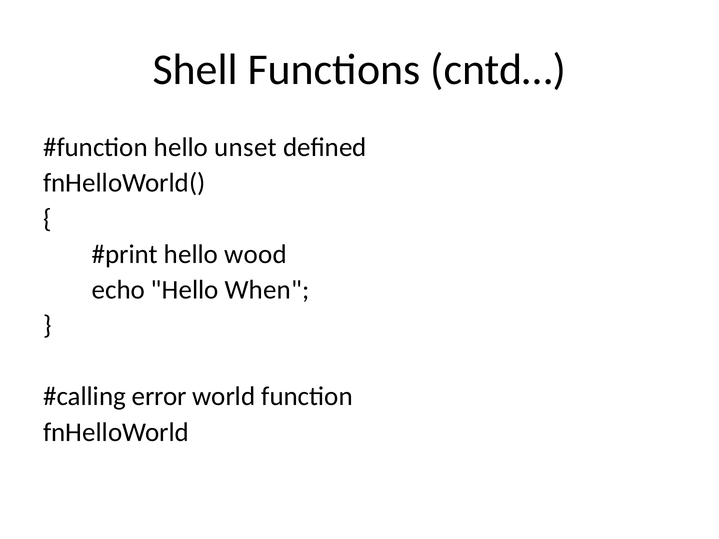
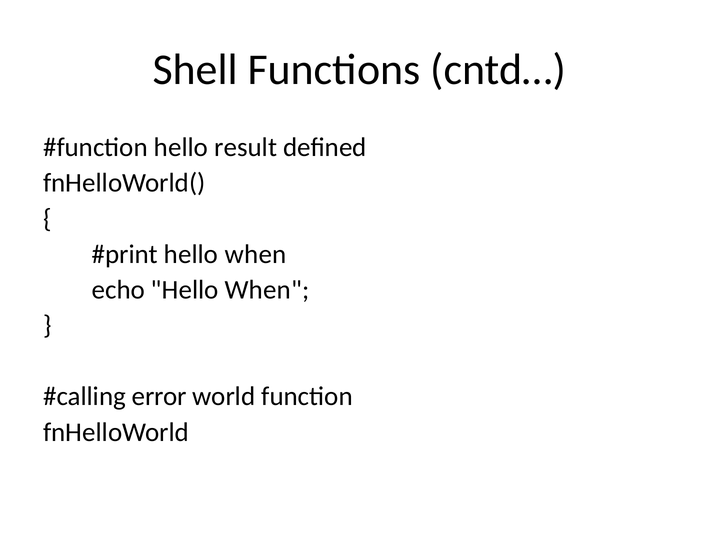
unset: unset -> result
wood at (256, 254): wood -> when
